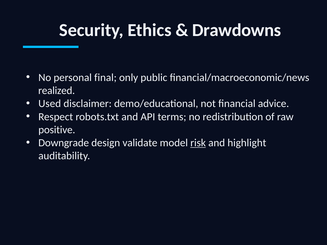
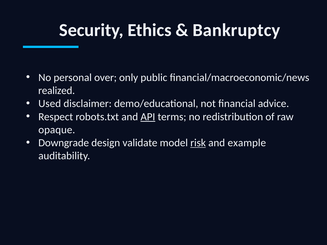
Drawdowns: Drawdowns -> Bankruptcy
final: final -> over
API underline: none -> present
positive: positive -> opaque
highlight: highlight -> example
